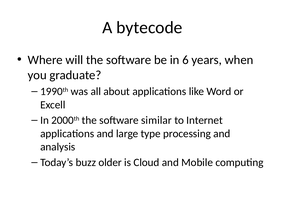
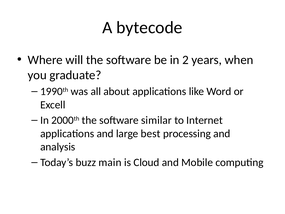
6: 6 -> 2
type: type -> best
older: older -> main
